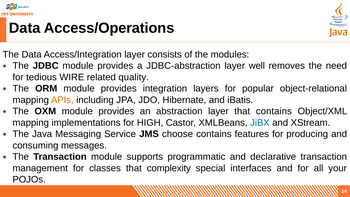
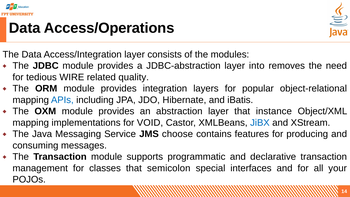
well: well -> into
APIs colour: orange -> blue
that contains: contains -> instance
HIGH: HIGH -> VOID
complexity: complexity -> semicolon
